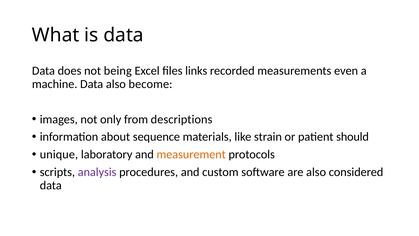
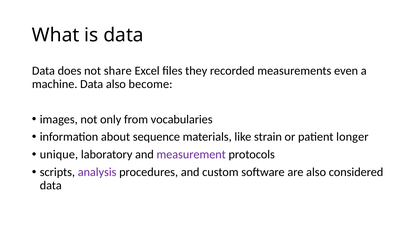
being: being -> share
links: links -> they
descriptions: descriptions -> vocabularies
should: should -> longer
measurement colour: orange -> purple
